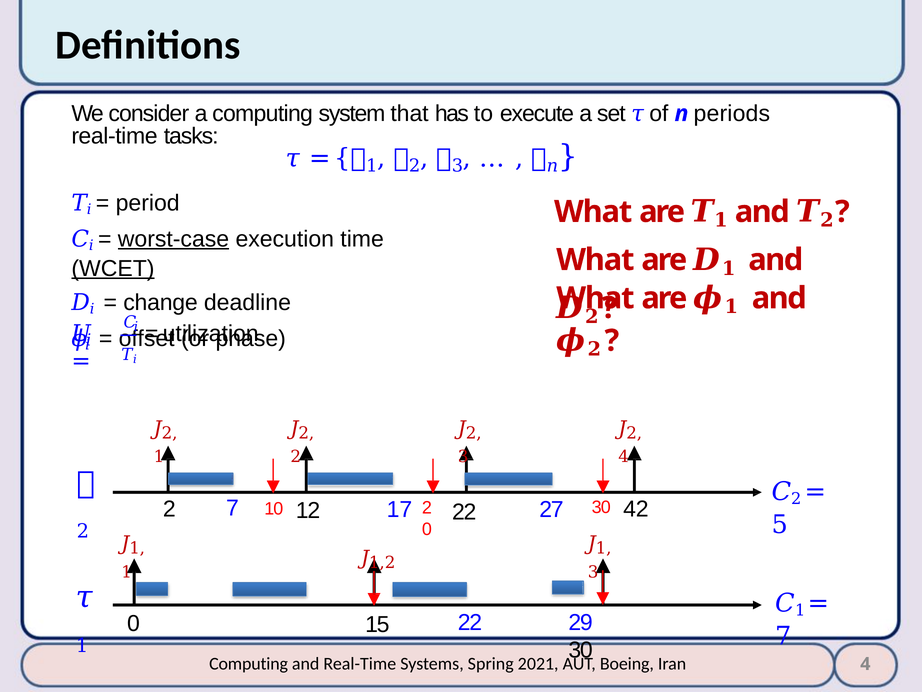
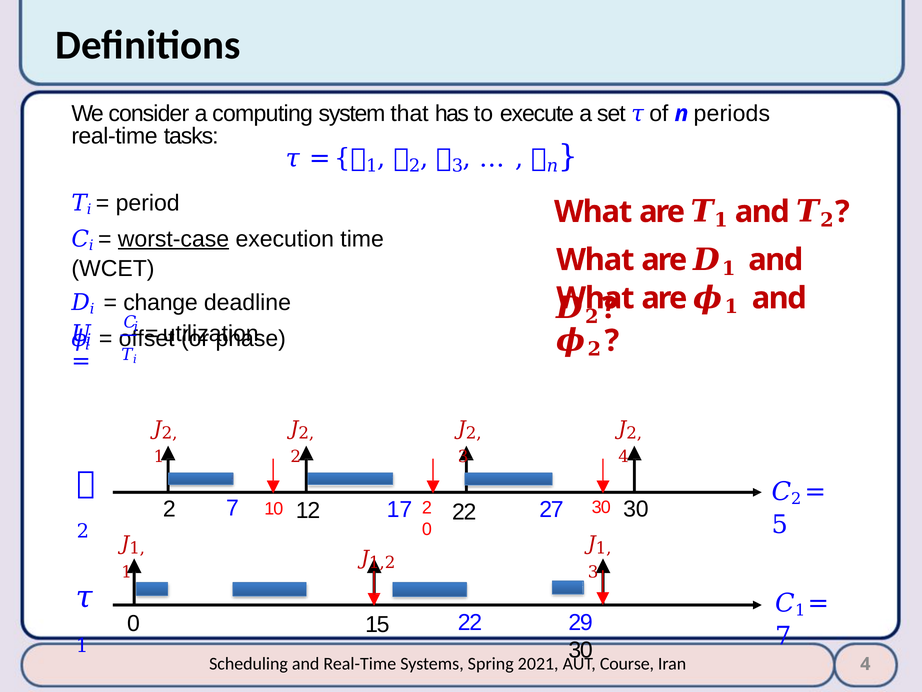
WCET underline: present -> none
22 42: 42 -> 30
Computing at (249, 663): Computing -> Scheduling
Boeing: Boeing -> Course
